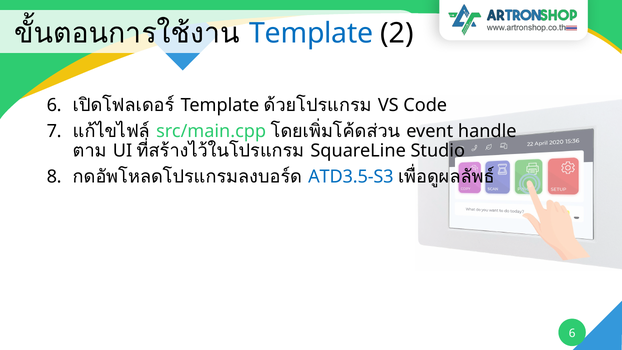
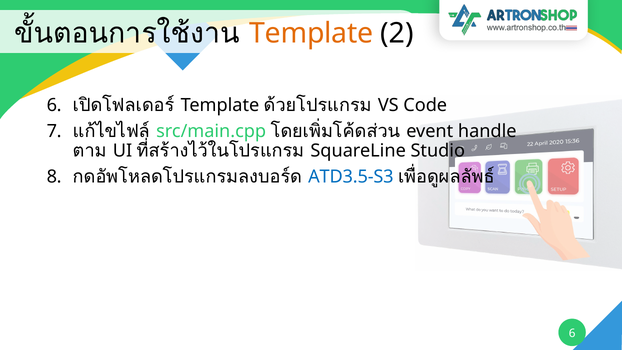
Template at (311, 33) colour: blue -> orange
